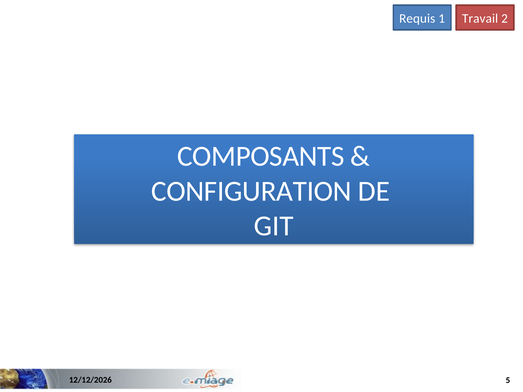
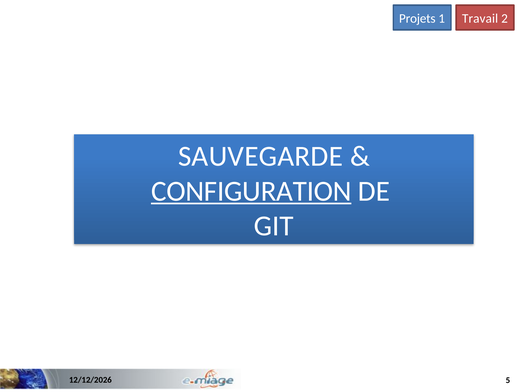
Requis: Requis -> Projets
COMPOSANTS: COMPOSANTS -> SAUVEGARDE
CONFIGURATION underline: none -> present
